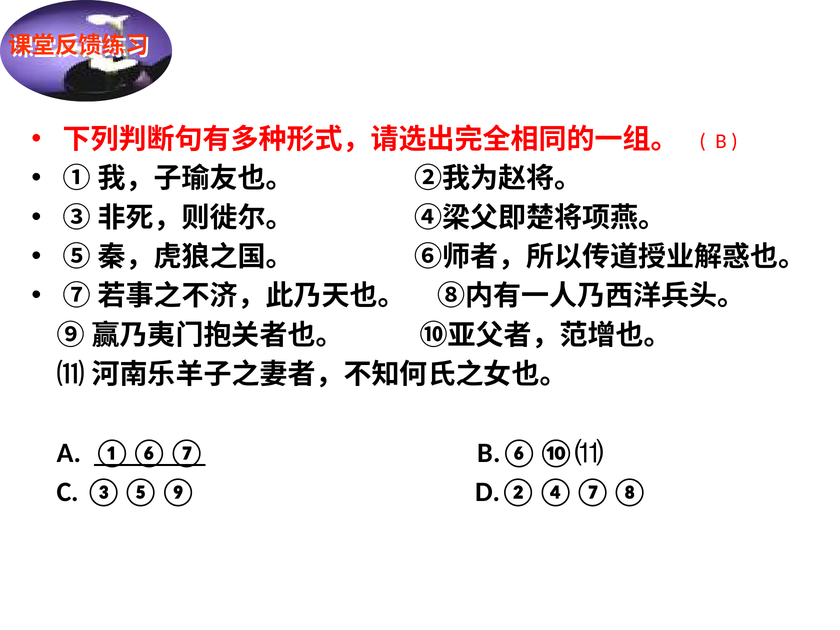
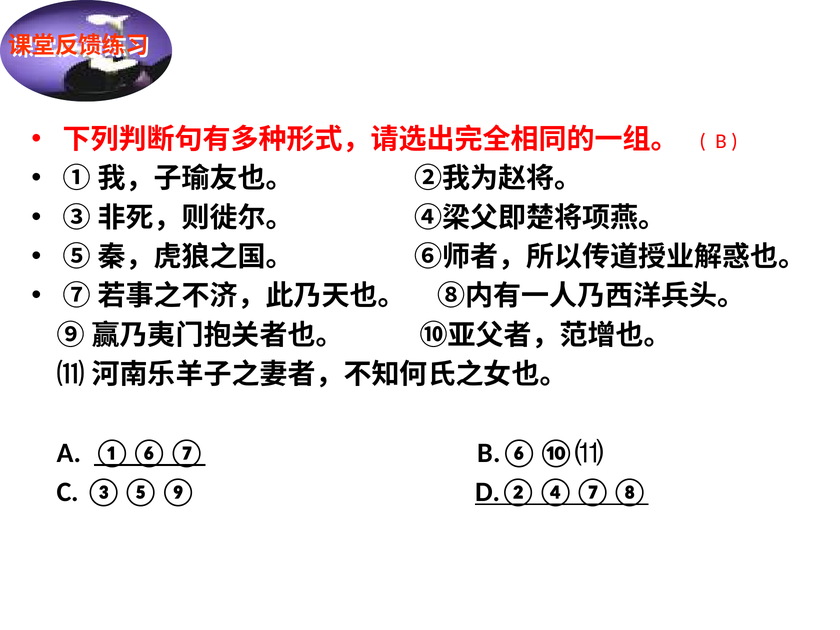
D.②④⑦⑧ underline: none -> present
